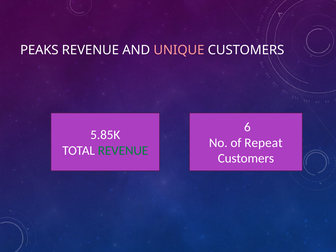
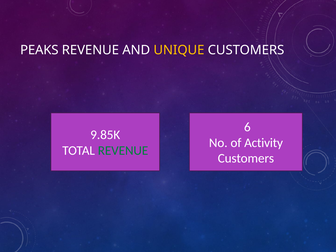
UNIQUE colour: pink -> yellow
5.85K: 5.85K -> 9.85K
Repeat: Repeat -> Activity
